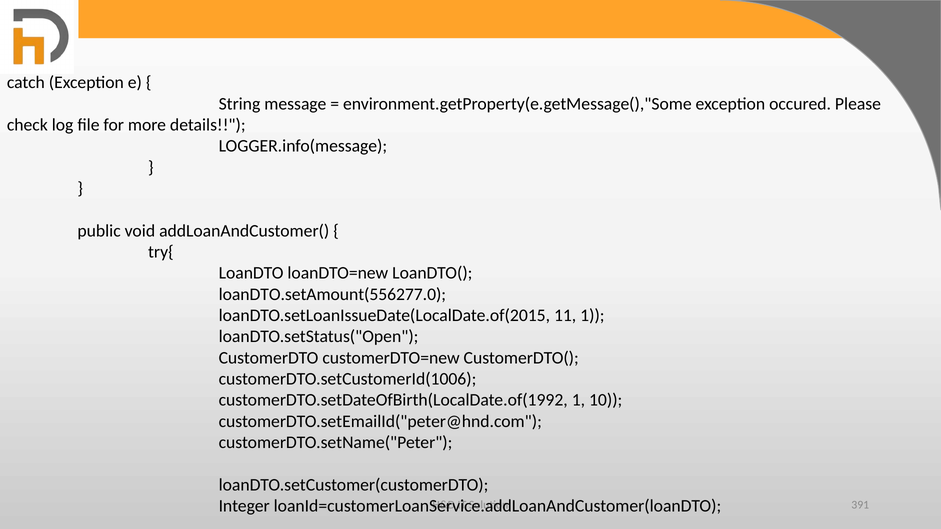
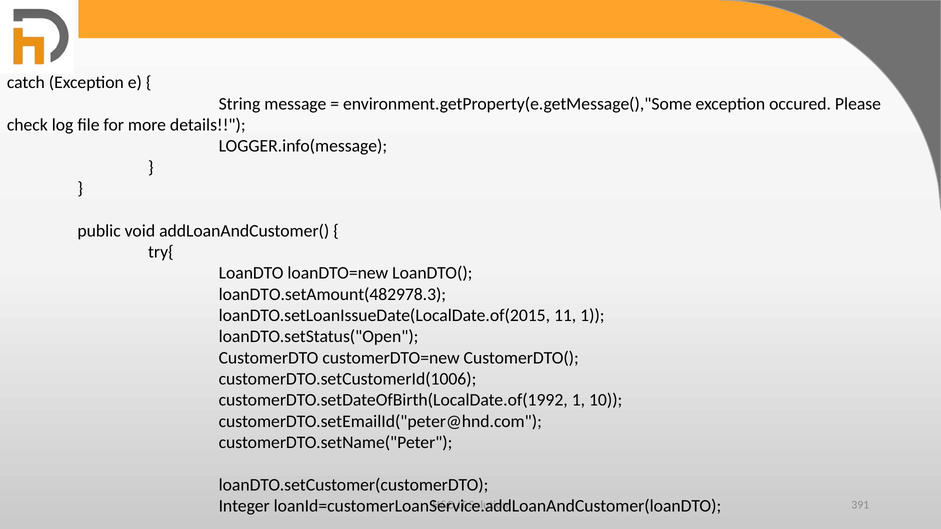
loanDTO.setAmount(556277.0: loanDTO.setAmount(556277.0 -> loanDTO.setAmount(482978.3
